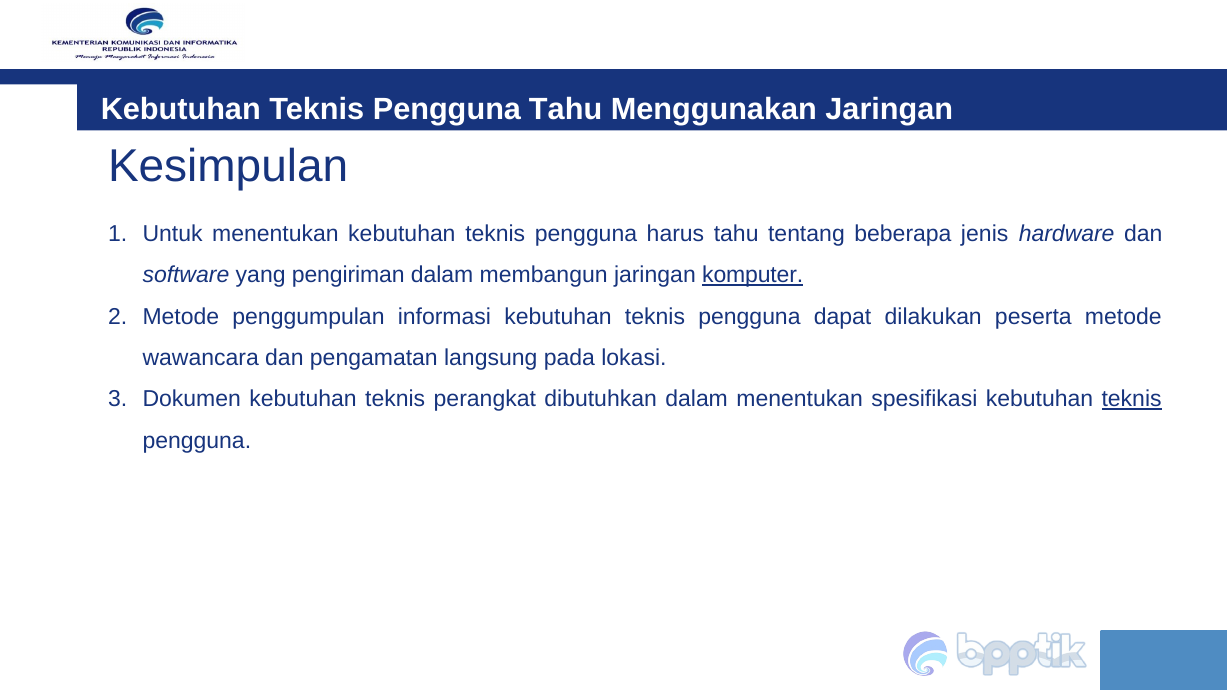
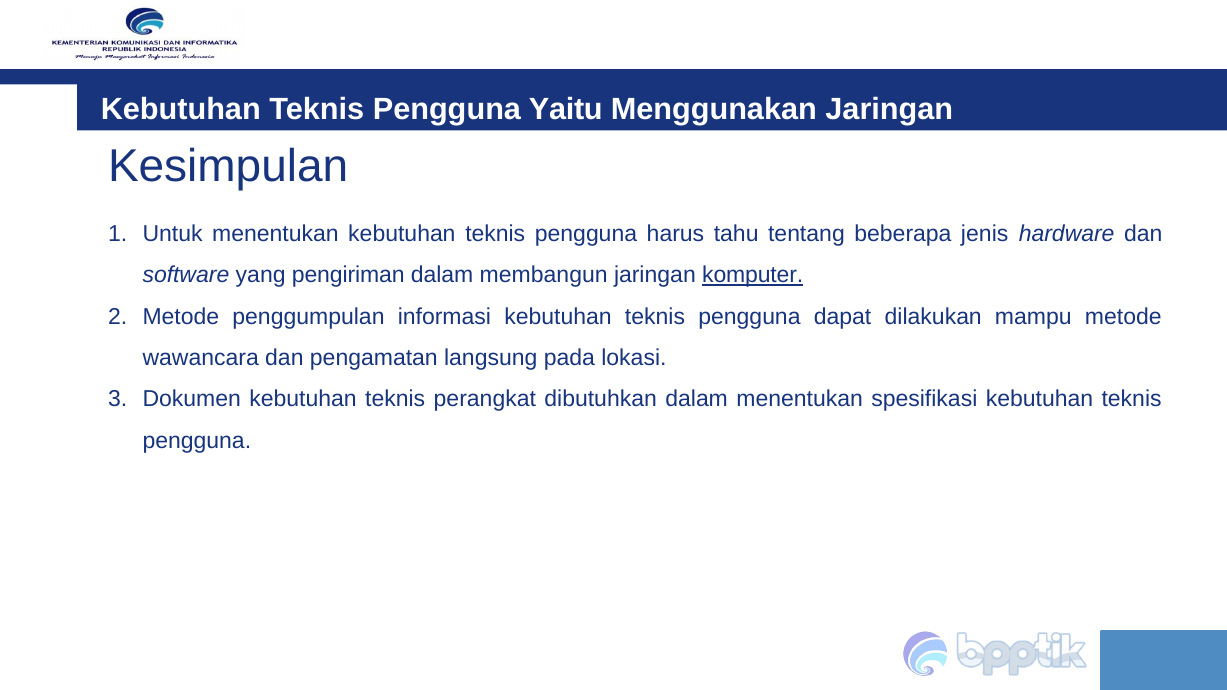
Pengguna Tahu: Tahu -> Yaitu
peserta: peserta -> mampu
teknis at (1132, 399) underline: present -> none
